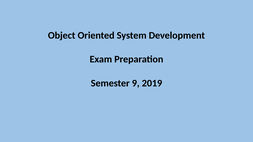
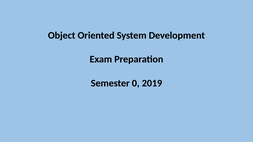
9: 9 -> 0
